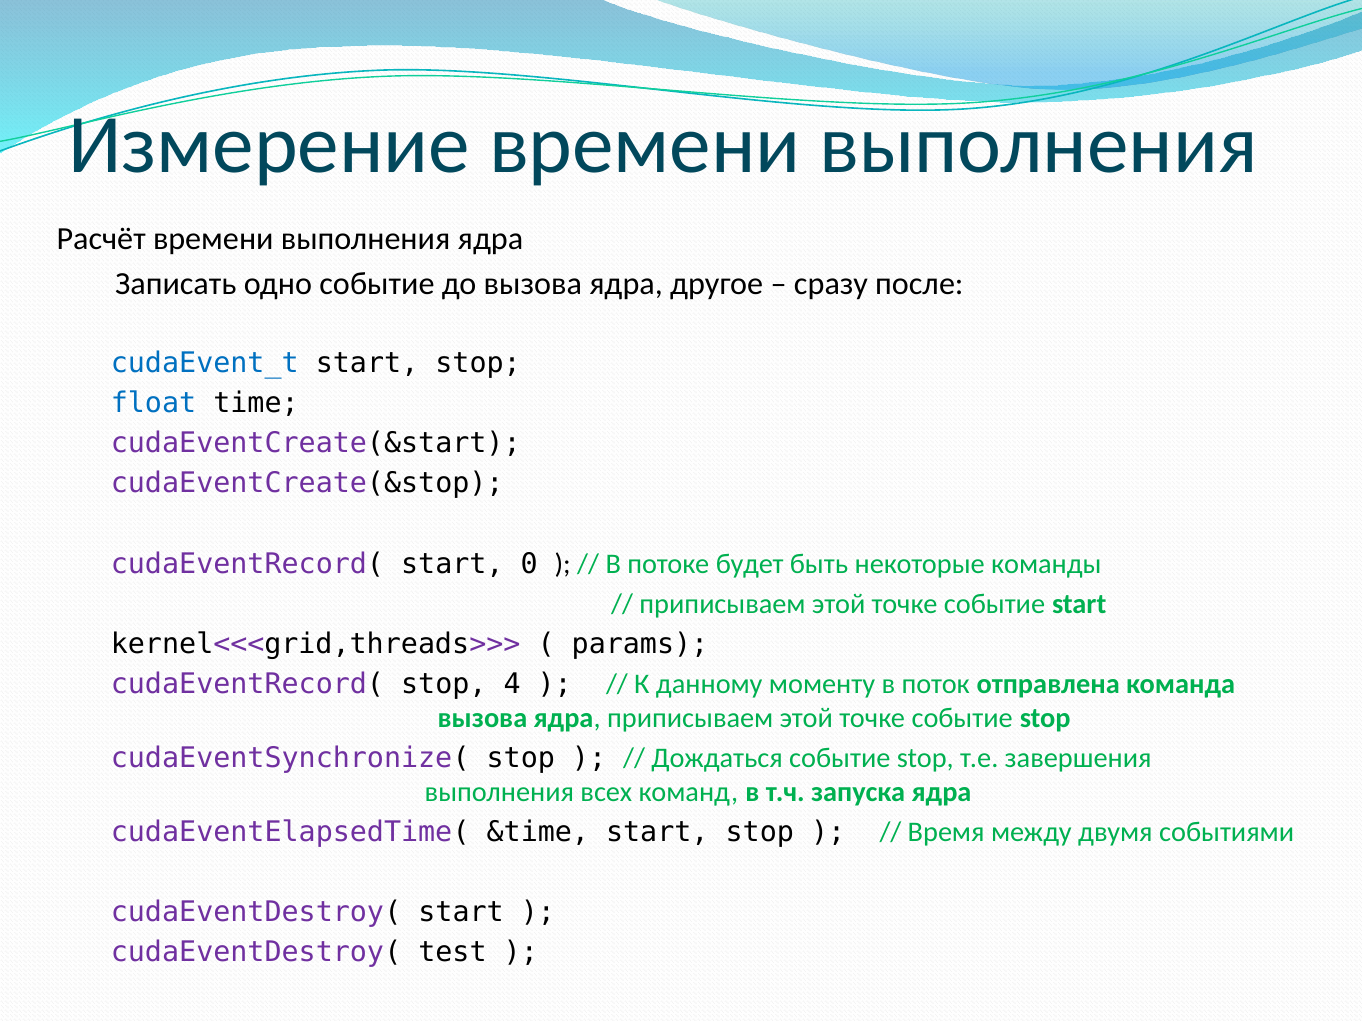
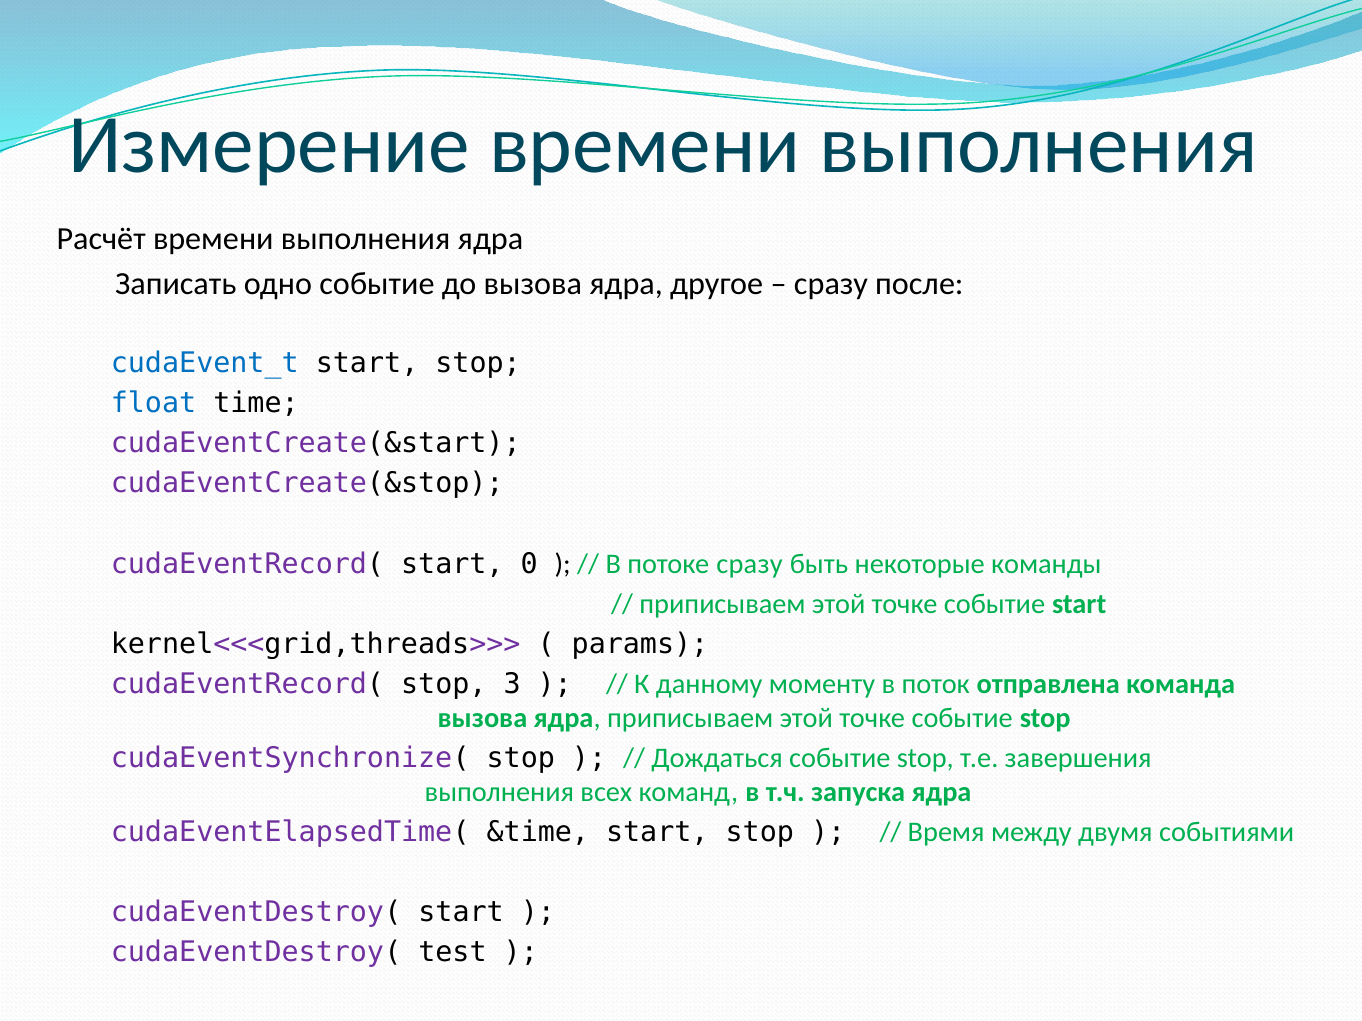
потоке будет: будет -> сразу
4: 4 -> 3
